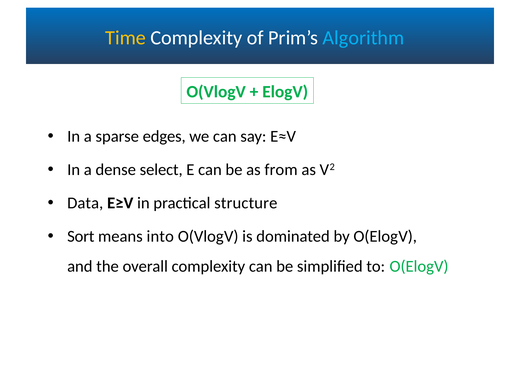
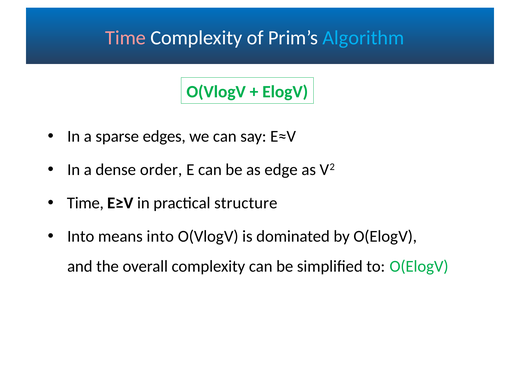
Time at (126, 38) colour: yellow -> pink
select: select -> order
from: from -> edge
Data at (85, 203): Data -> Time
Sort at (81, 236): Sort -> Into
